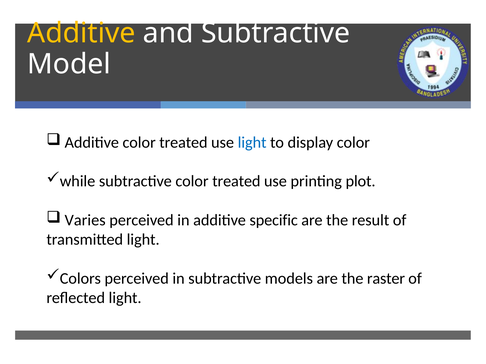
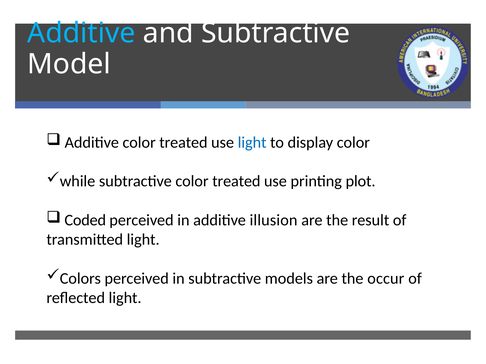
Additive at (81, 33) colour: yellow -> light blue
Varies: Varies -> Coded
specific: specific -> illusion
raster: raster -> occur
